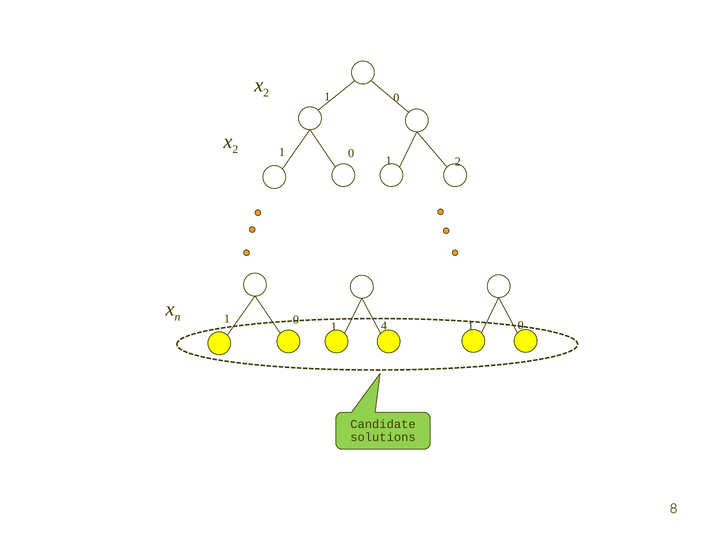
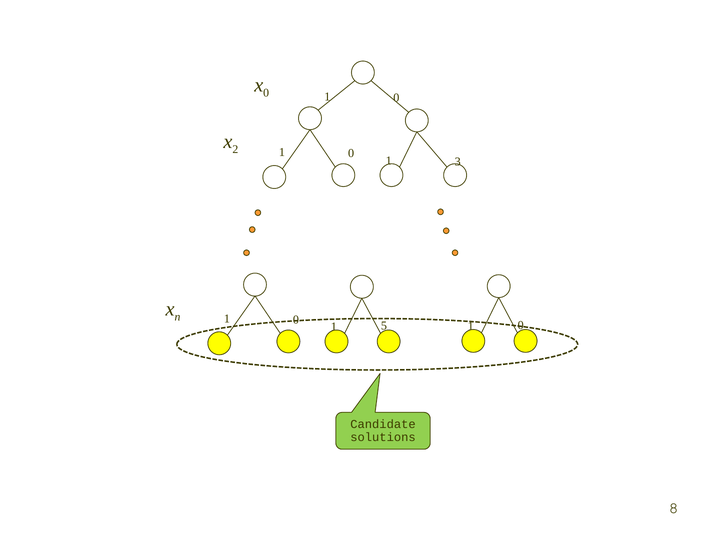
2 at (266, 93): 2 -> 0
1 2: 2 -> 3
4: 4 -> 5
